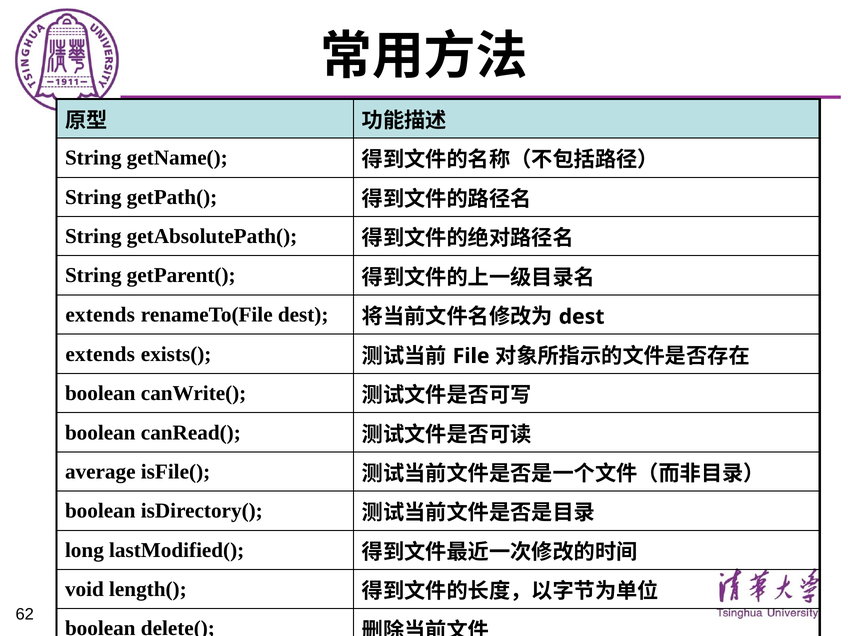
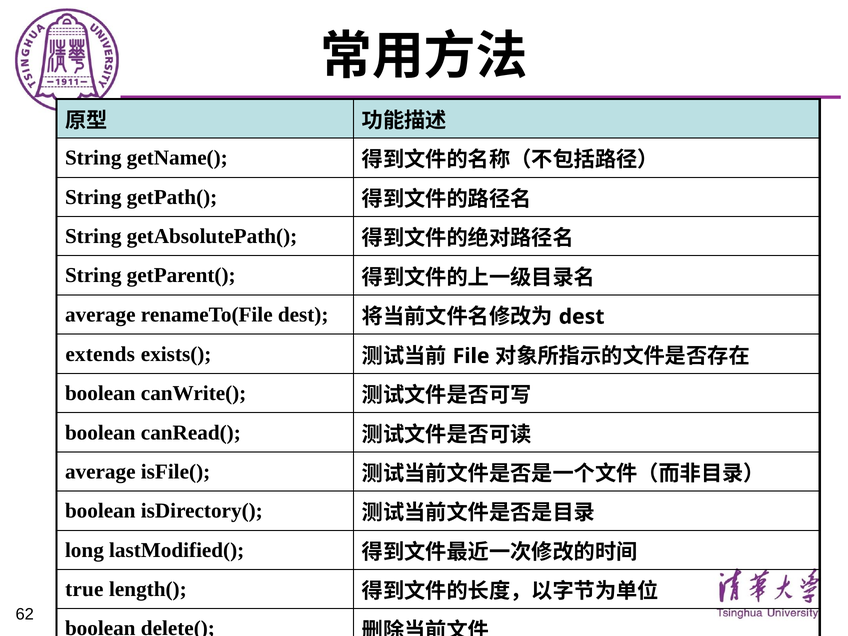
extends at (100, 315): extends -> average
void: void -> true
